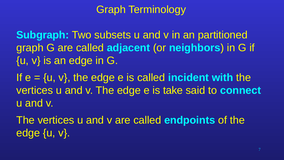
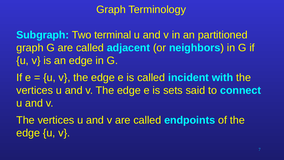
subsets: subsets -> terminal
take: take -> sets
